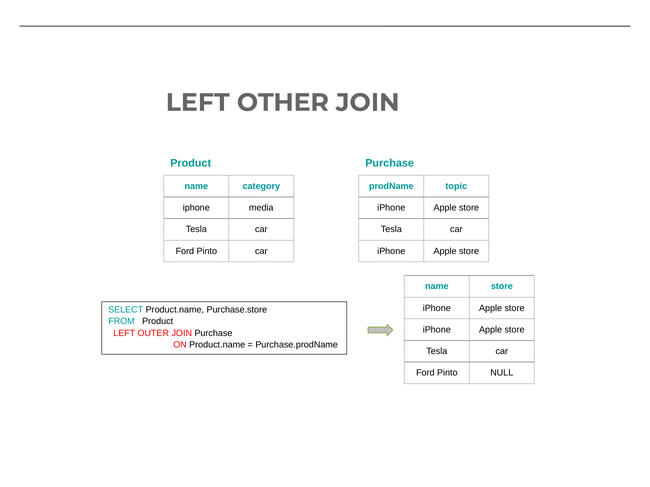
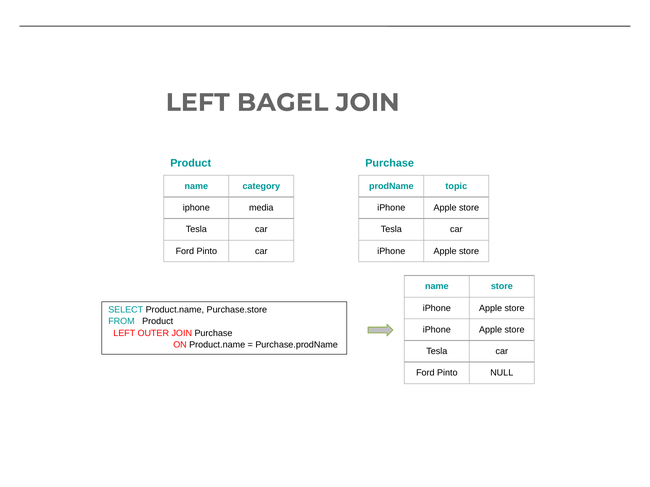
OTHER: OTHER -> BAGEL
